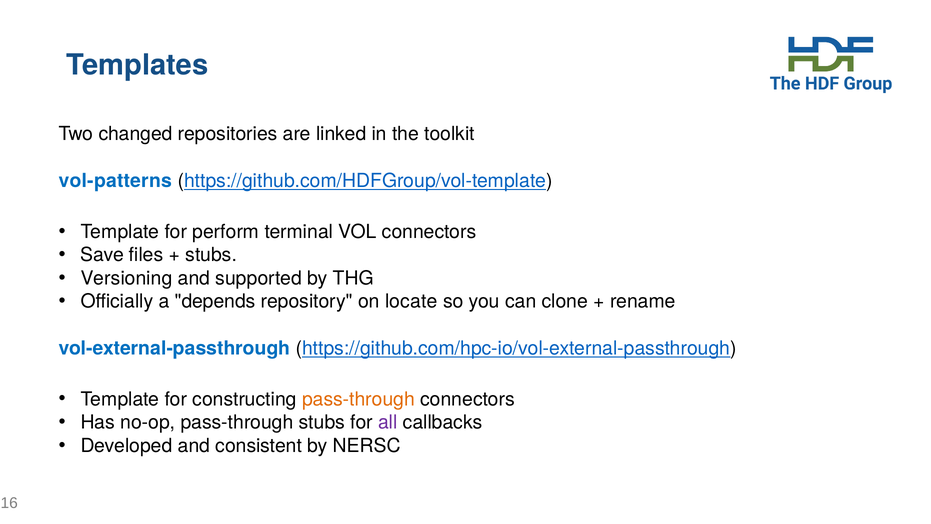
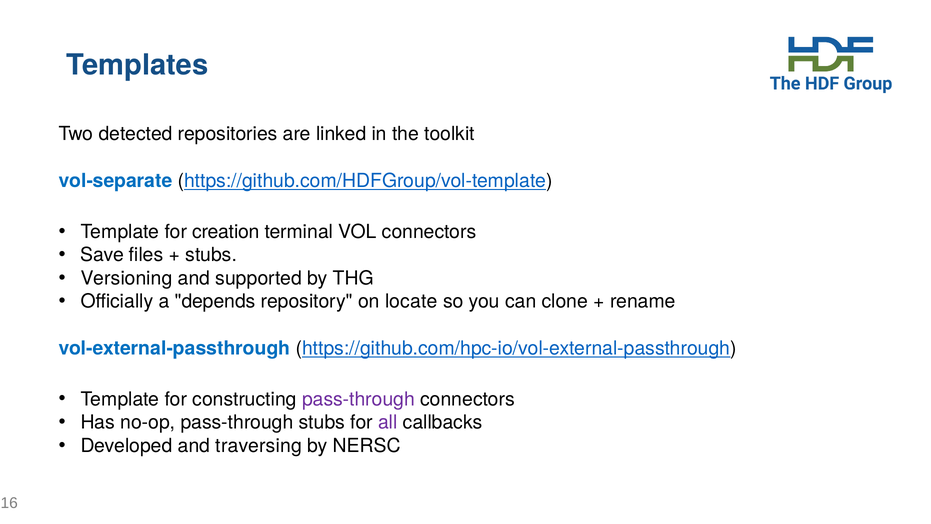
changed: changed -> detected
vol-patterns: vol-patterns -> vol-separate
perform: perform -> creation
pass-through at (358, 399) colour: orange -> purple
consistent: consistent -> traversing
